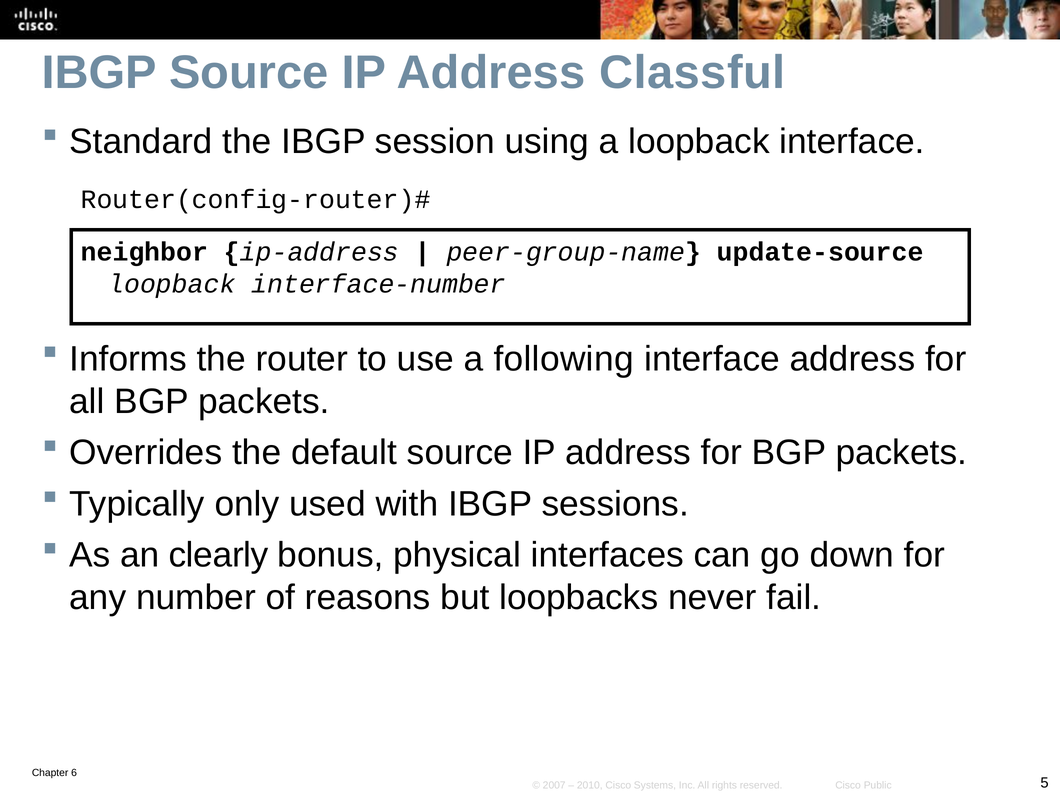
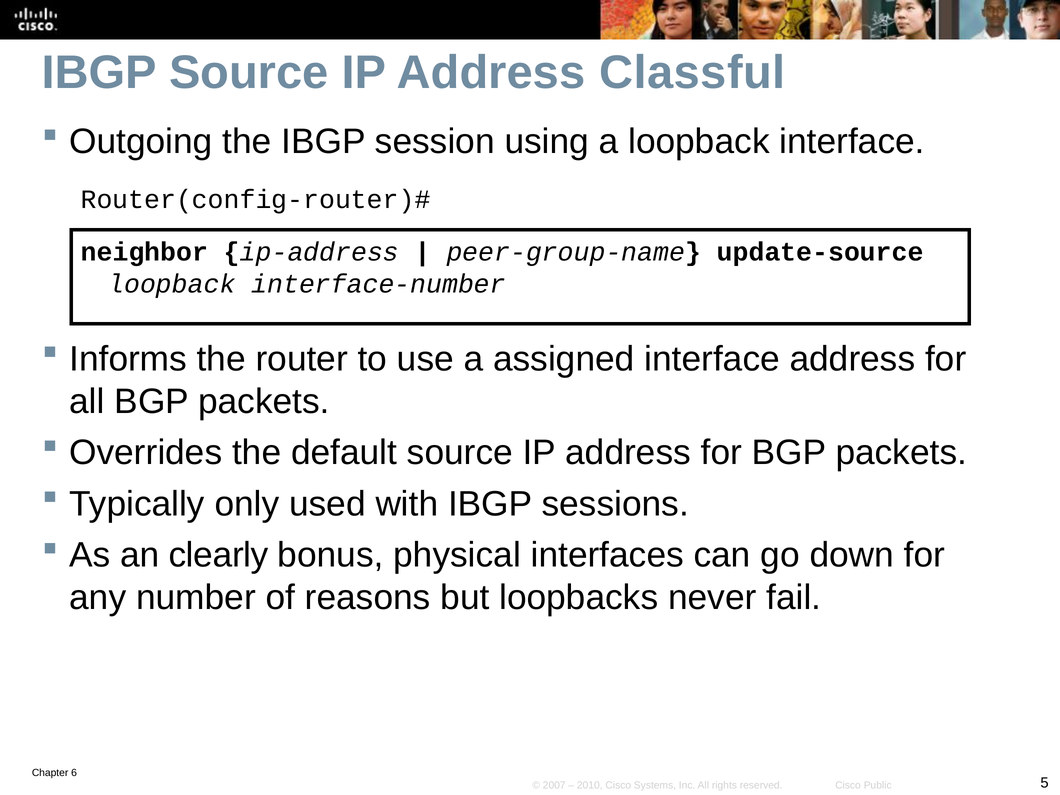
Standard: Standard -> Outgoing
following: following -> assigned
